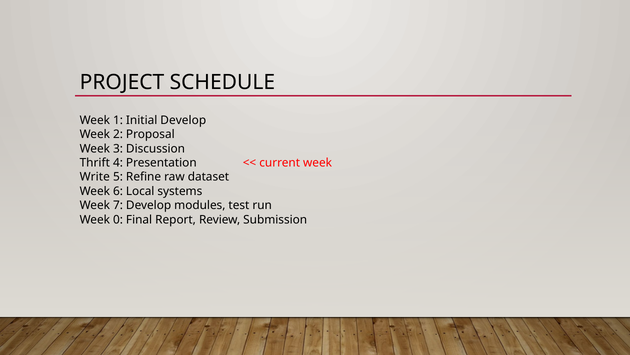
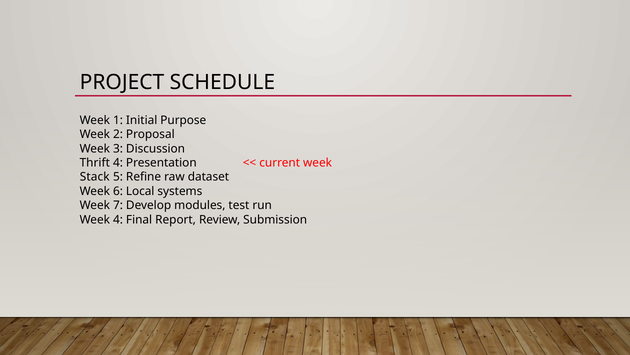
Initial Develop: Develop -> Purpose
Write: Write -> Stack
Week 0: 0 -> 4
